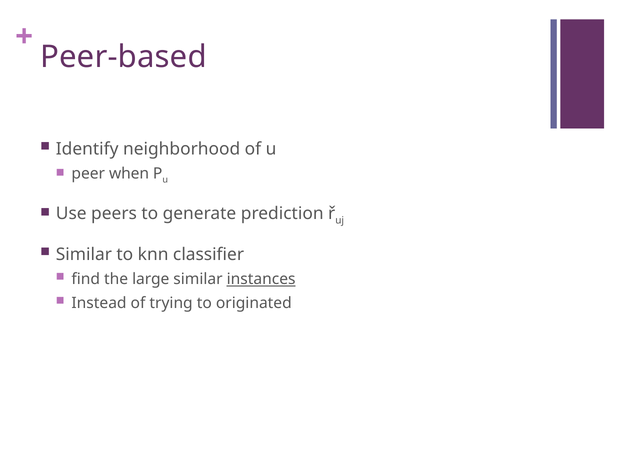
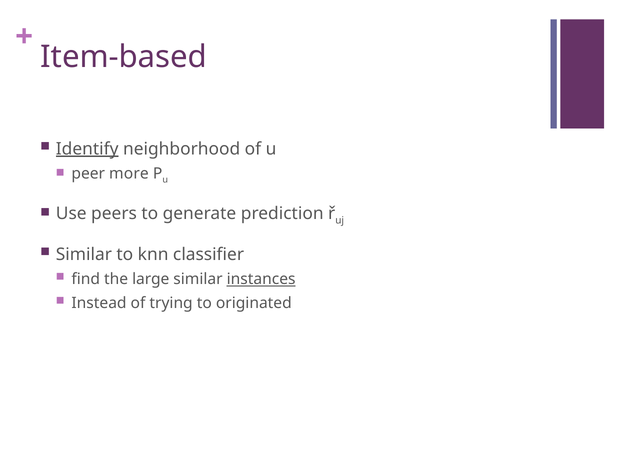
Peer-based: Peer-based -> Item-based
Identify underline: none -> present
when: when -> more
